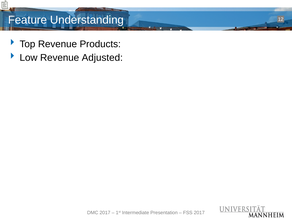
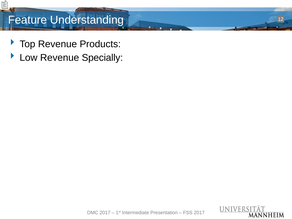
Adjusted: Adjusted -> Specially
